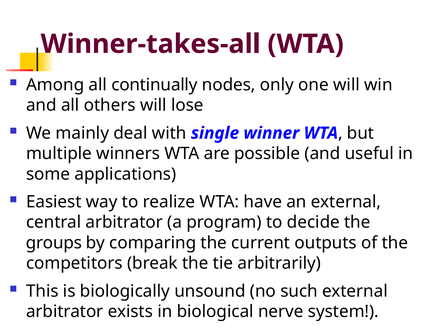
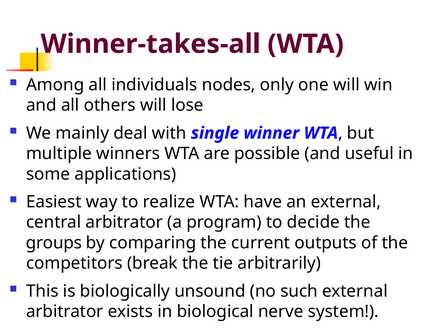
continually: continually -> individuals
